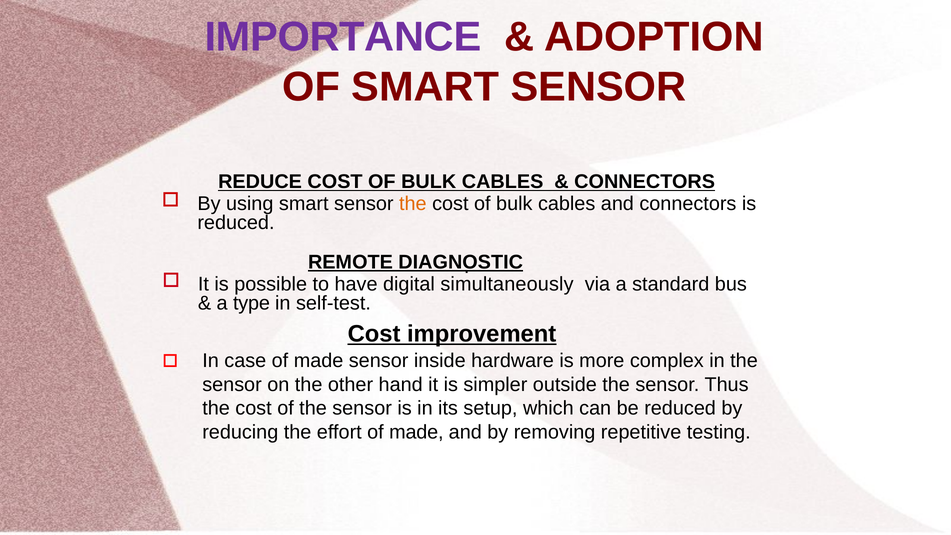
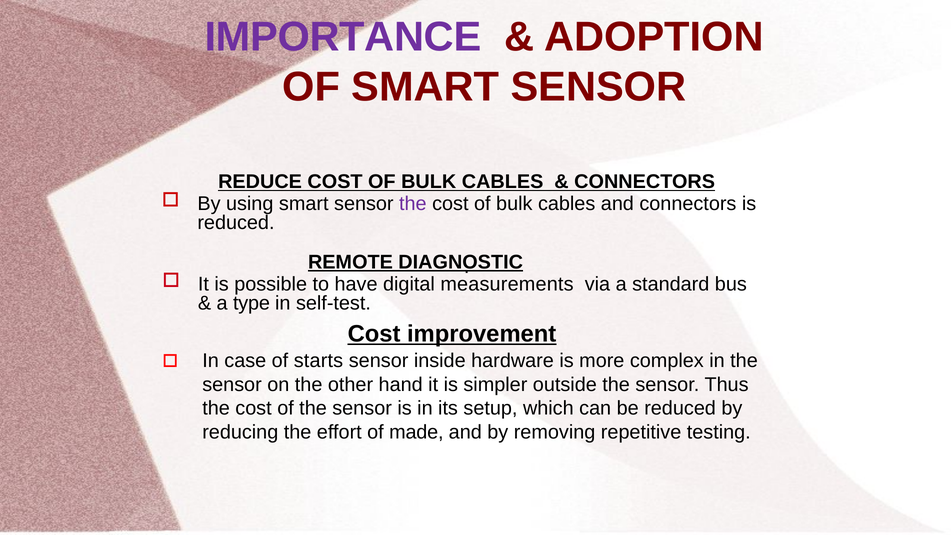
the at (413, 204) colour: orange -> purple
simultaneously: simultaneously -> measurements
case of made: made -> starts
